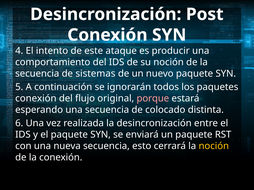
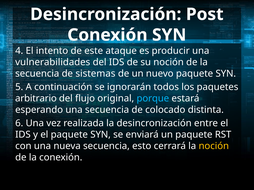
comportamiento: comportamiento -> vulnerabilidades
conexión at (36, 99): conexión -> arbitrario
porque colour: pink -> light blue
